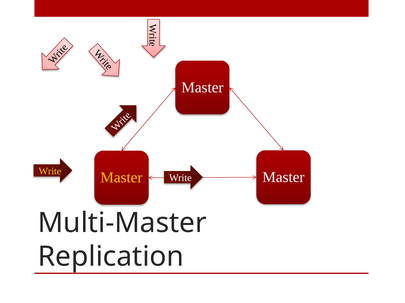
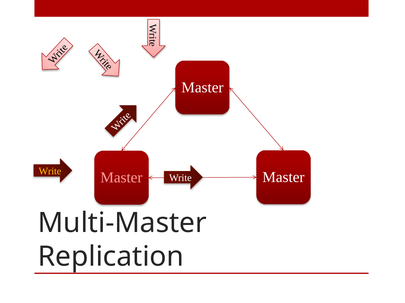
Master at (121, 178) colour: yellow -> pink
